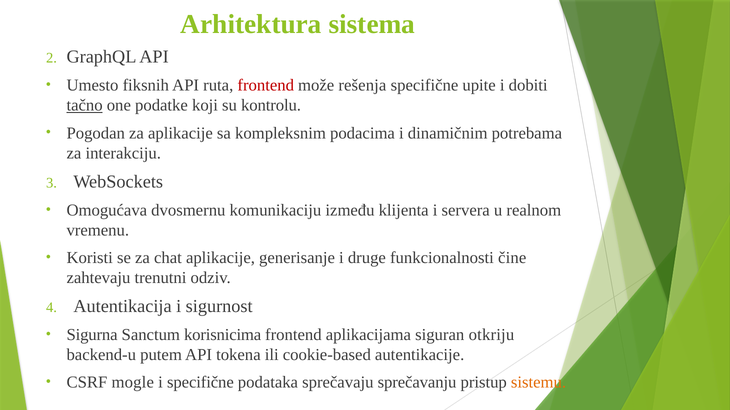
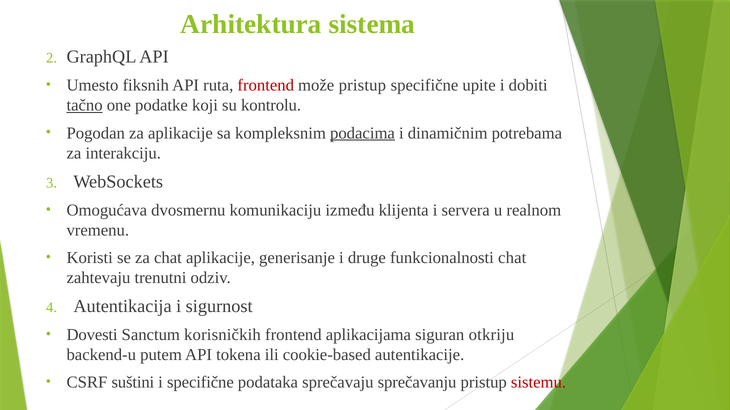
može rešenja: rešenja -> pristup
podacima underline: none -> present
funkcionalnosti čine: čine -> chat
Sigurna: Sigurna -> Dovesti
korisnicima: korisnicima -> korisničkih
mogle: mogle -> suštini
sistemu colour: orange -> red
